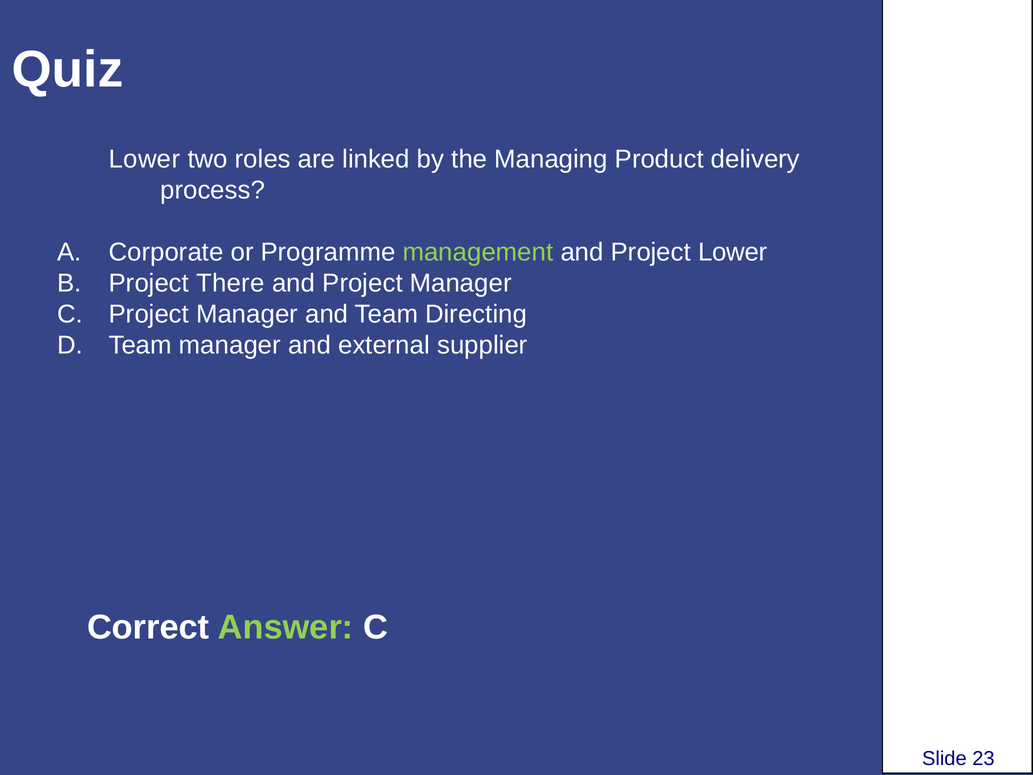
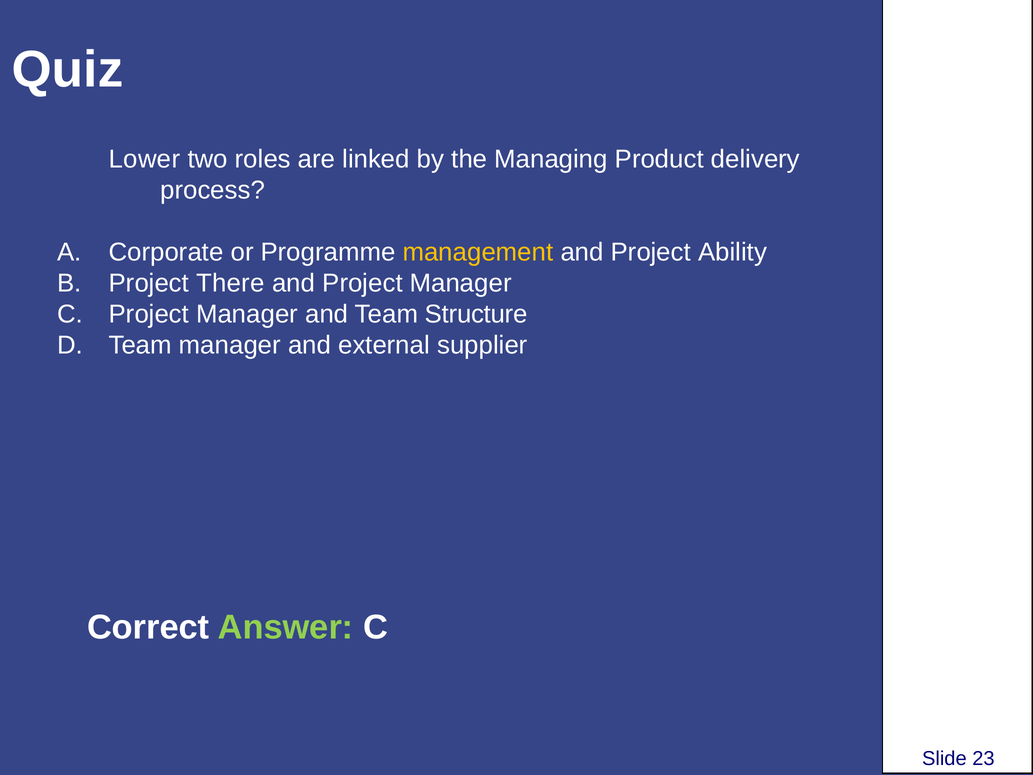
management colour: light green -> yellow
Project Lower: Lower -> Ability
Directing: Directing -> Structure
